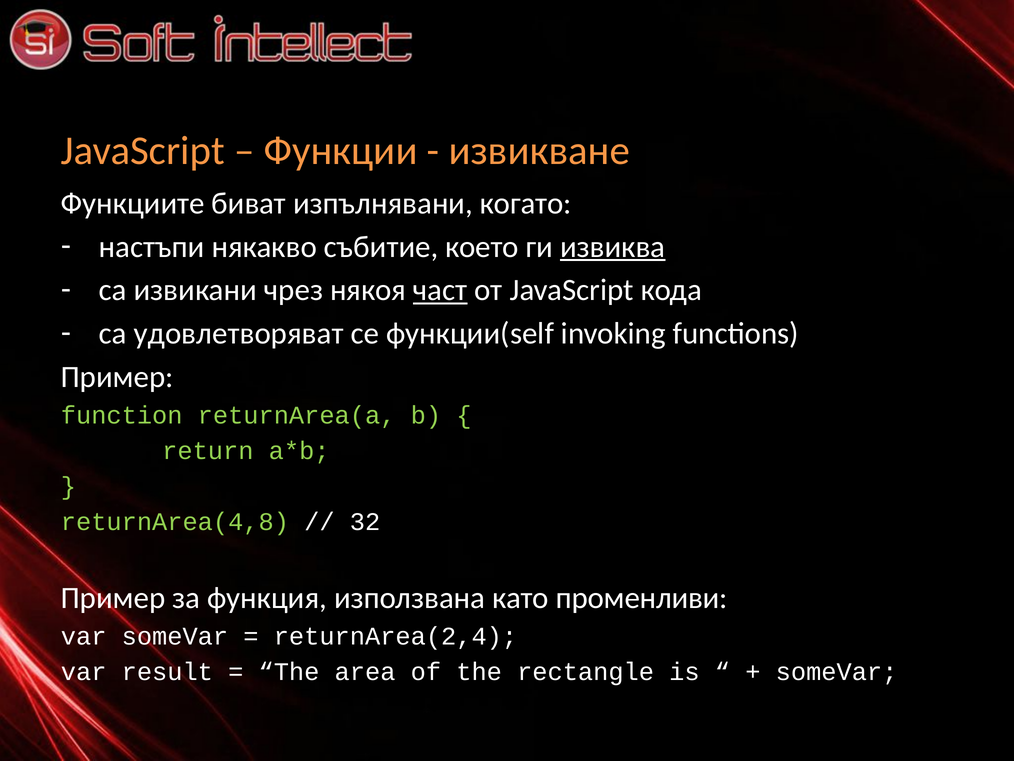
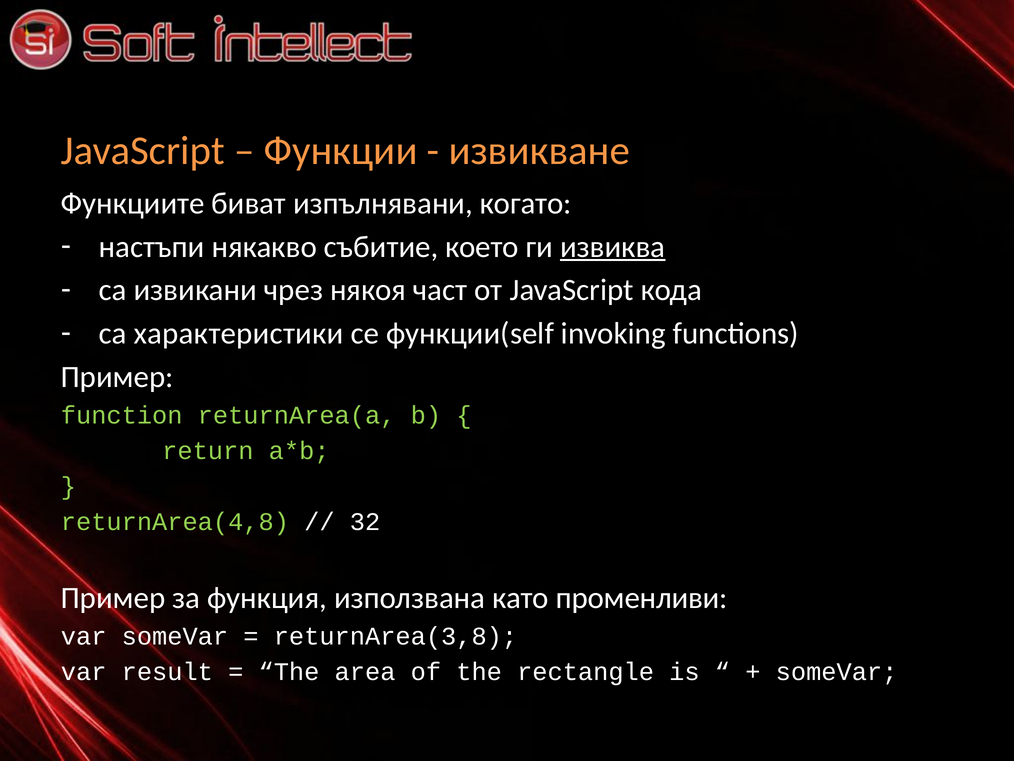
част underline: present -> none
удовлетворяват: удовлетворяват -> характеристики
returnArea(2,4: returnArea(2,4 -> returnArea(3,8
